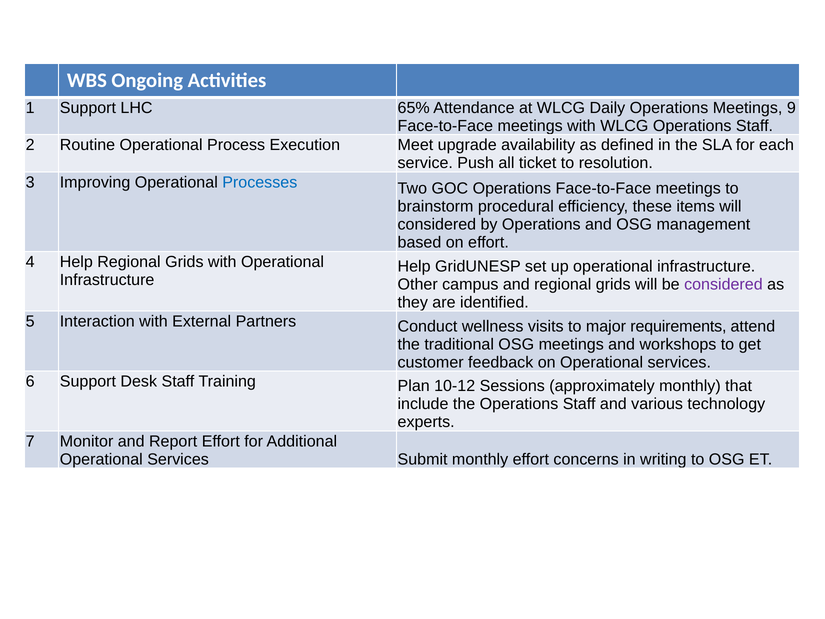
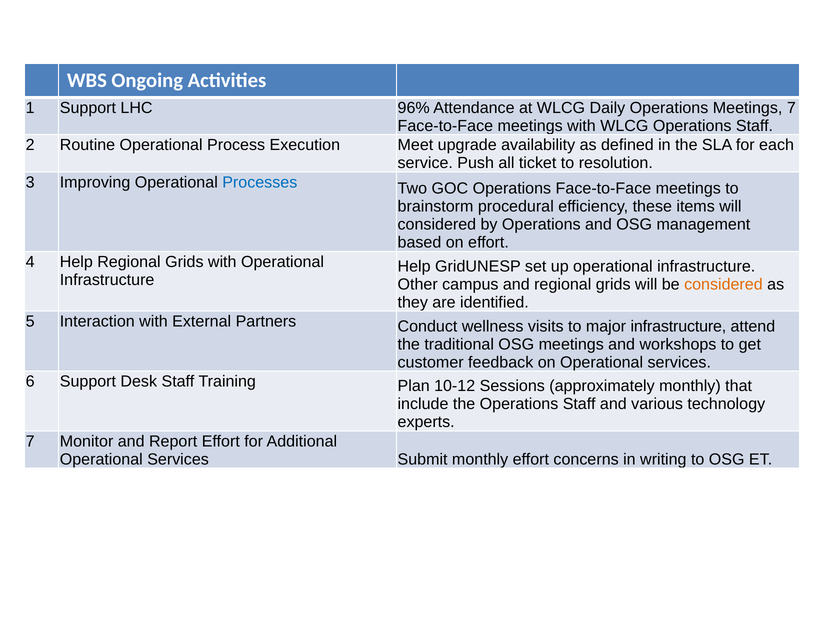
65%: 65% -> 96%
Meetings 9: 9 -> 7
considered at (723, 284) colour: purple -> orange
major requirements: requirements -> infrastructure
